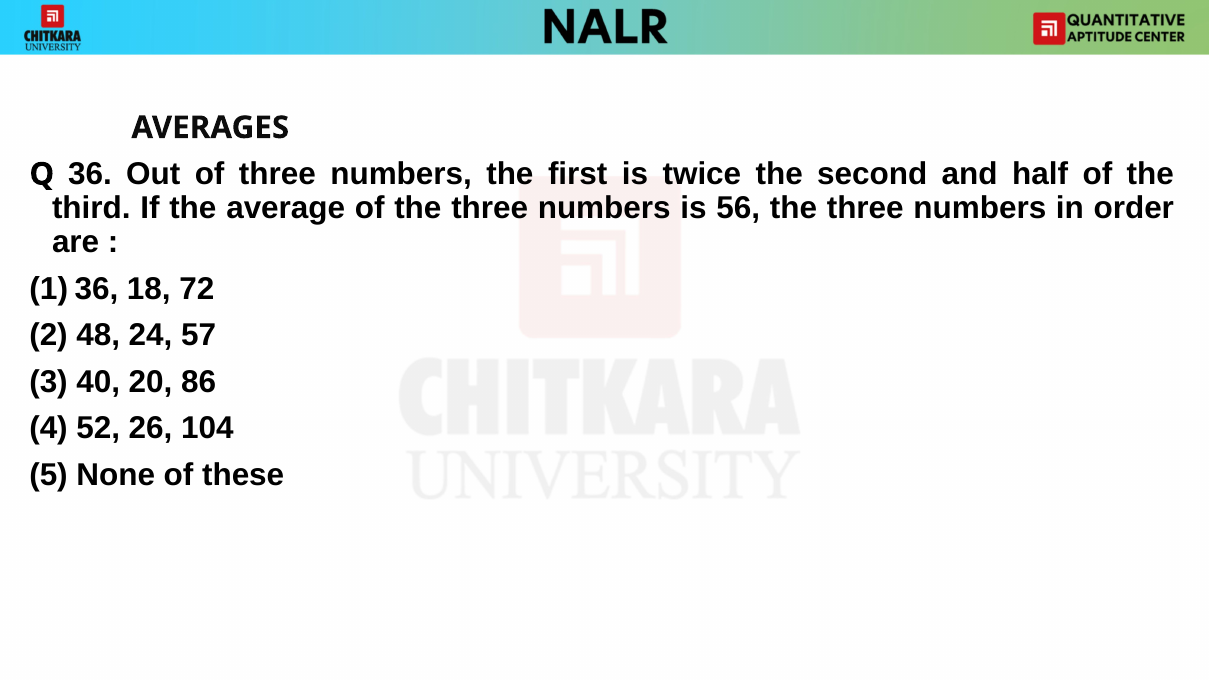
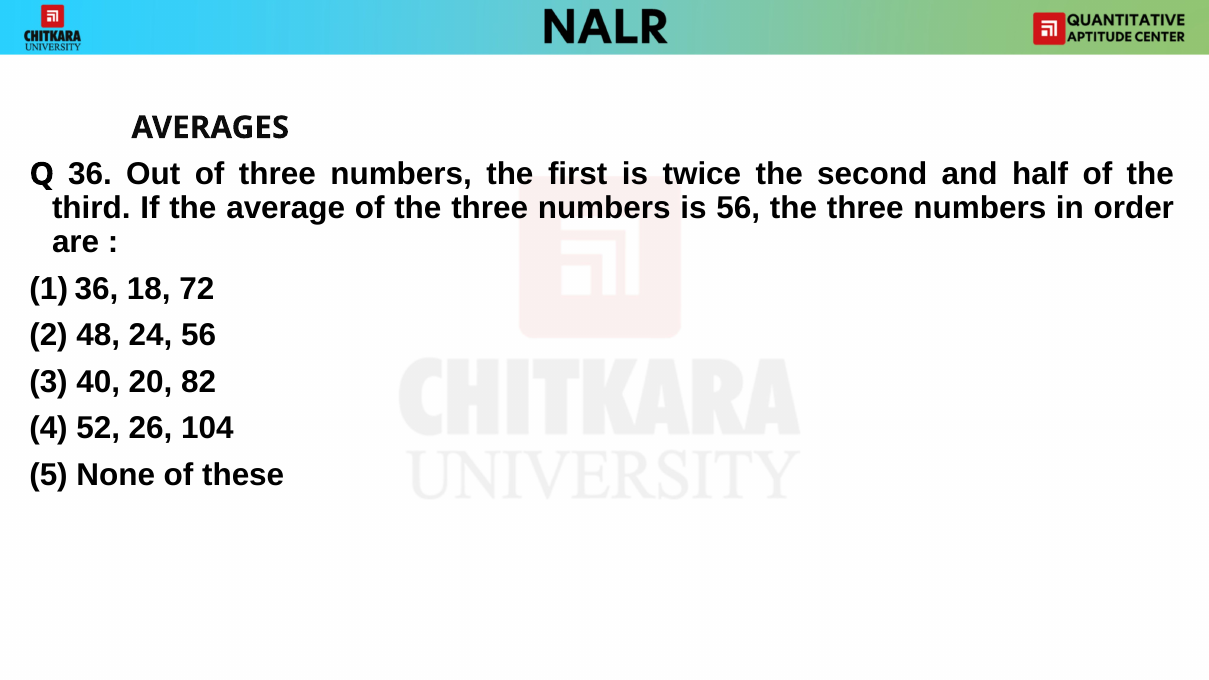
24 57: 57 -> 56
86: 86 -> 82
